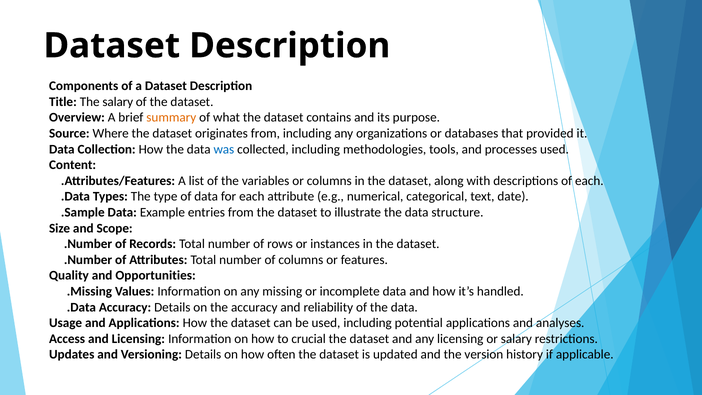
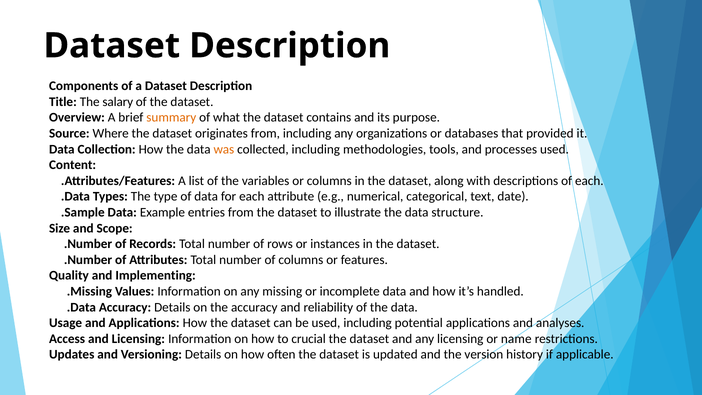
was colour: blue -> orange
Opportunities: Opportunities -> Implementing
or salary: salary -> name
